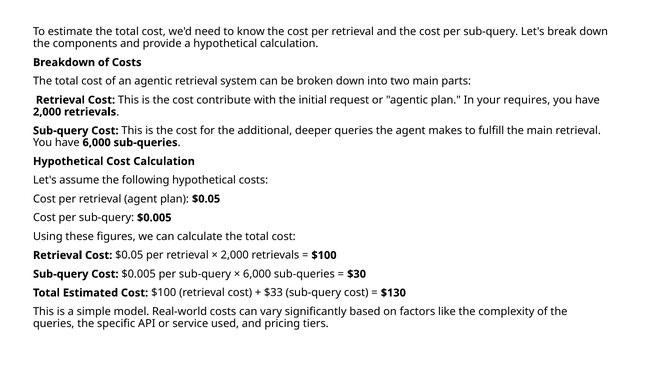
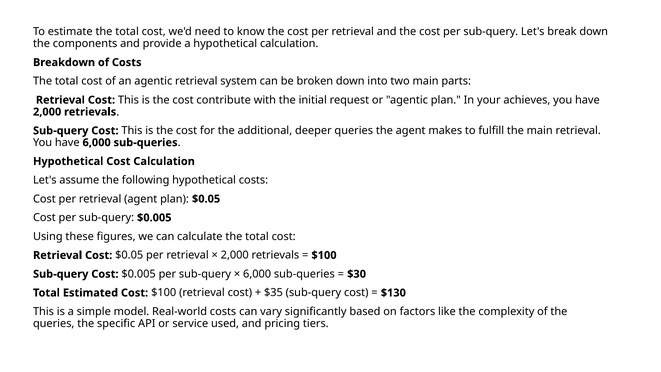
requires: requires -> achieves
$33: $33 -> $35
